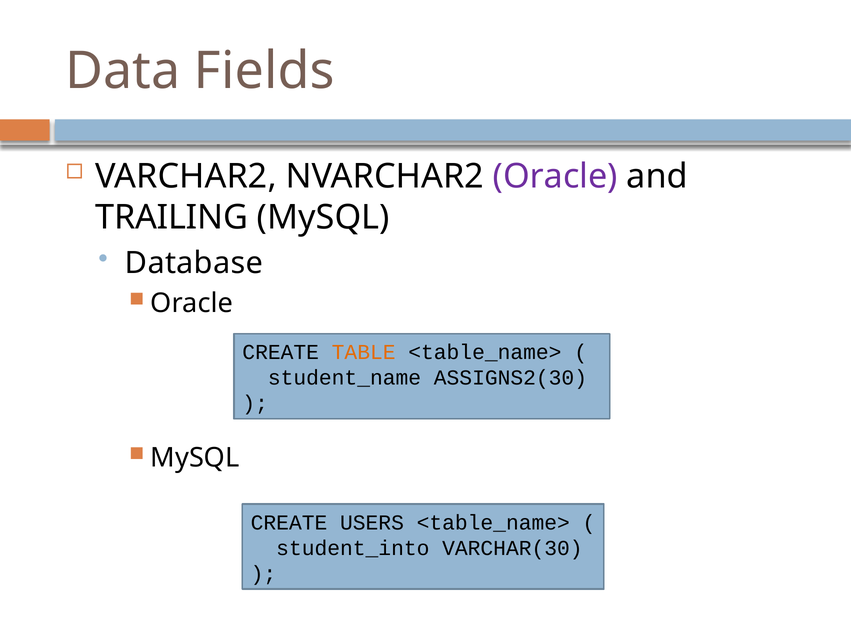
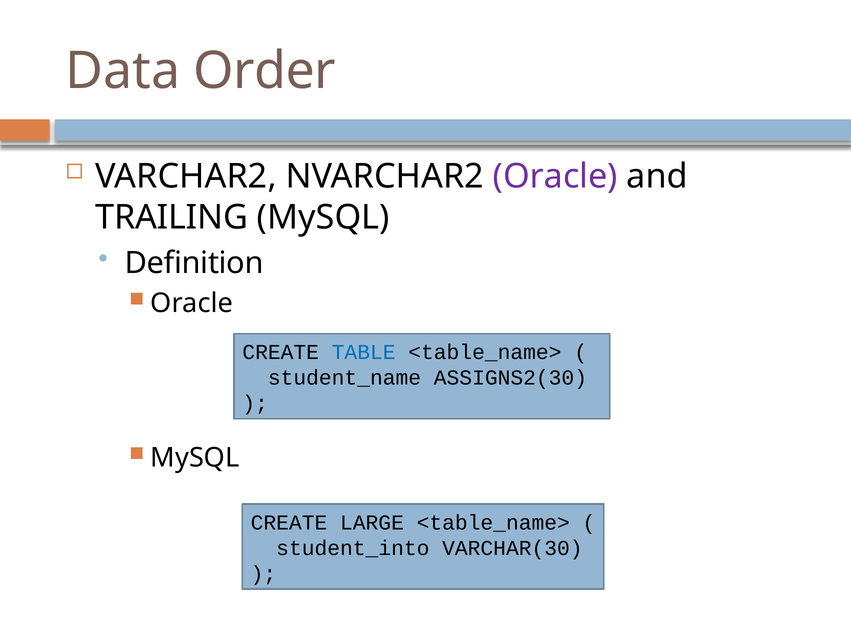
Fields: Fields -> Order
Database: Database -> Definition
TABLE colour: orange -> blue
USERS: USERS -> LARGE
